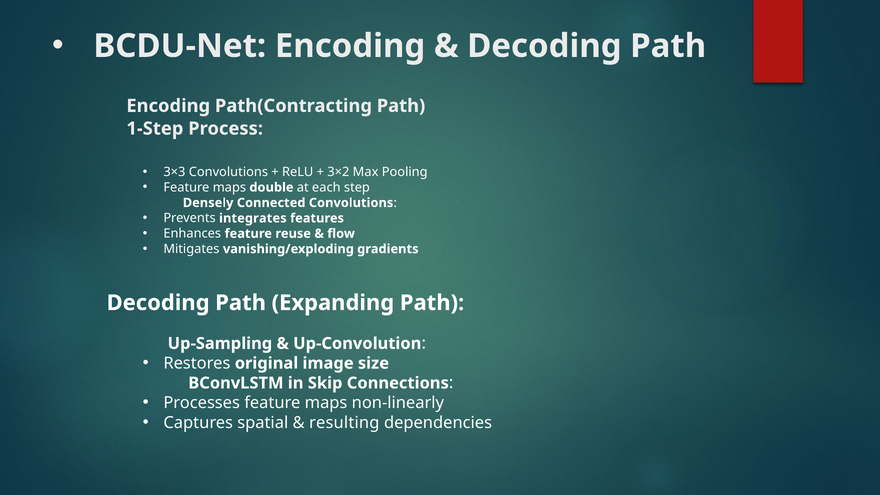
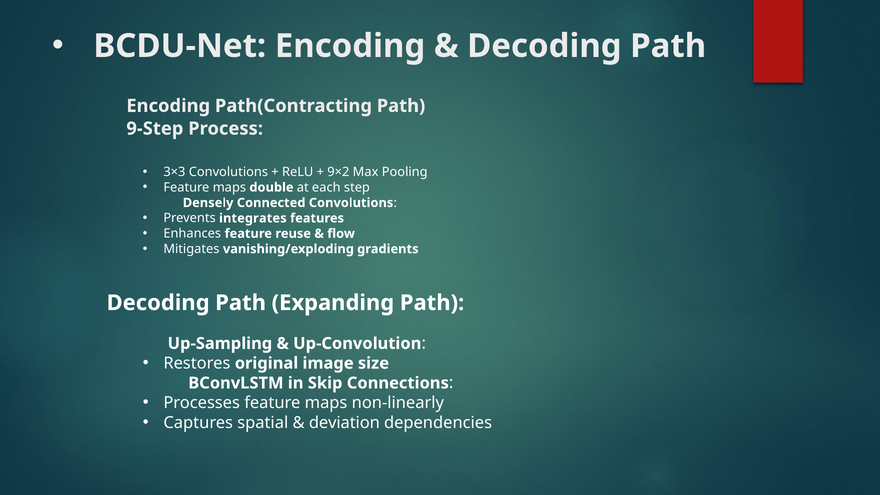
1-Step: 1-Step -> 9-Step
3×2: 3×2 -> 9×2
resulting: resulting -> deviation
